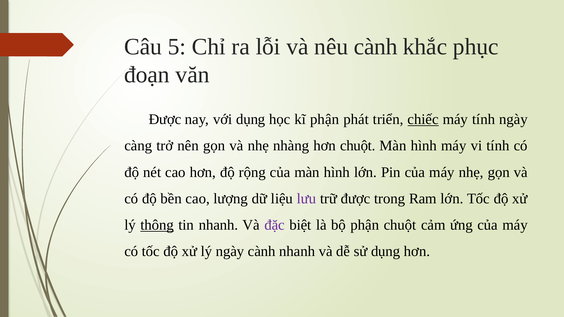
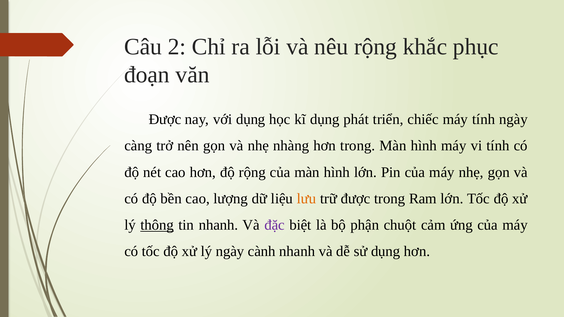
5: 5 -> 2
nêu cành: cành -> rộng
kĩ phận: phận -> dụng
chiếc underline: present -> none
hơn chuột: chuột -> trong
lưu colour: purple -> orange
